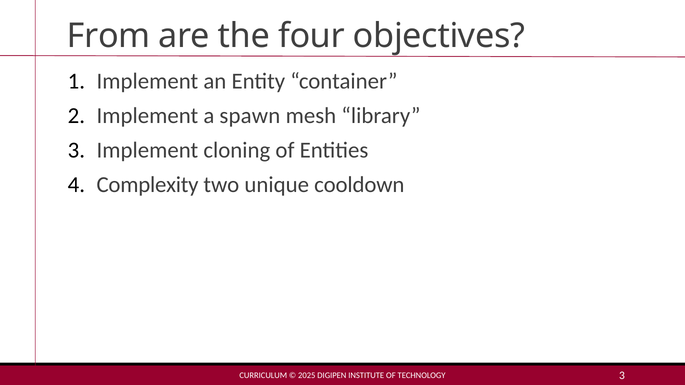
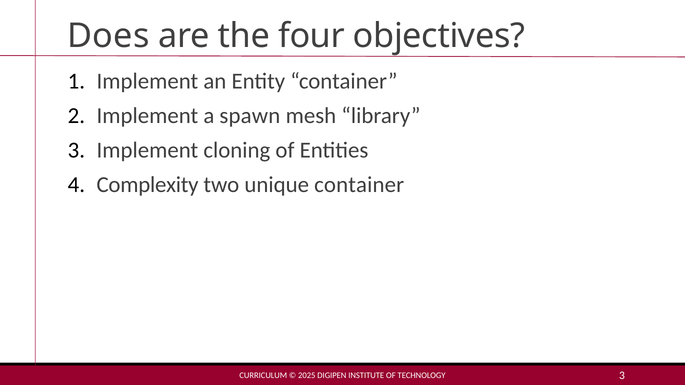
From: From -> Does
unique cooldown: cooldown -> container
